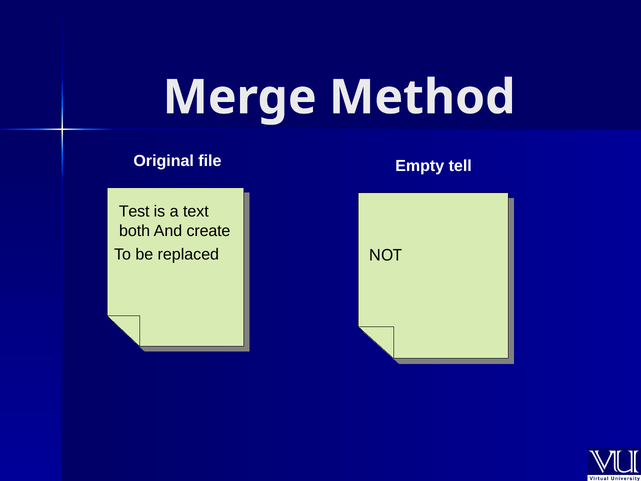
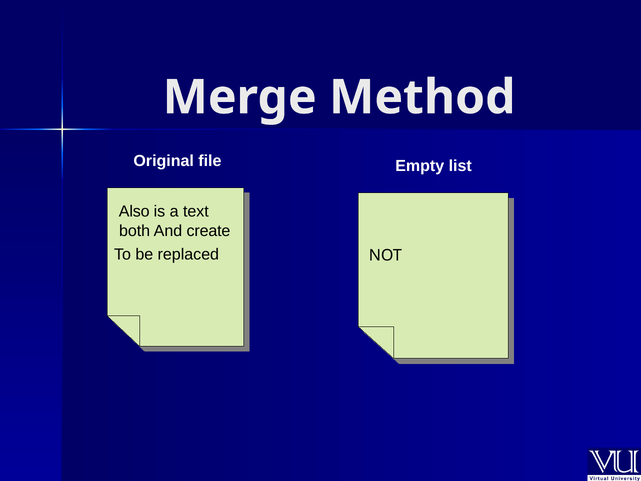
tell: tell -> list
Test: Test -> Also
